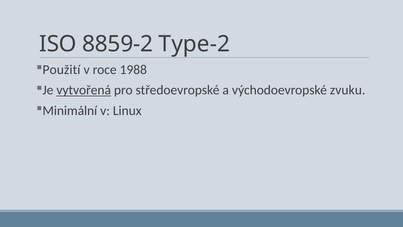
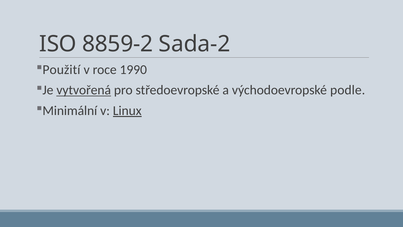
Type-2: Type-2 -> Sada-2
1988: 1988 -> 1990
zvuku: zvuku -> podle
Linux underline: none -> present
